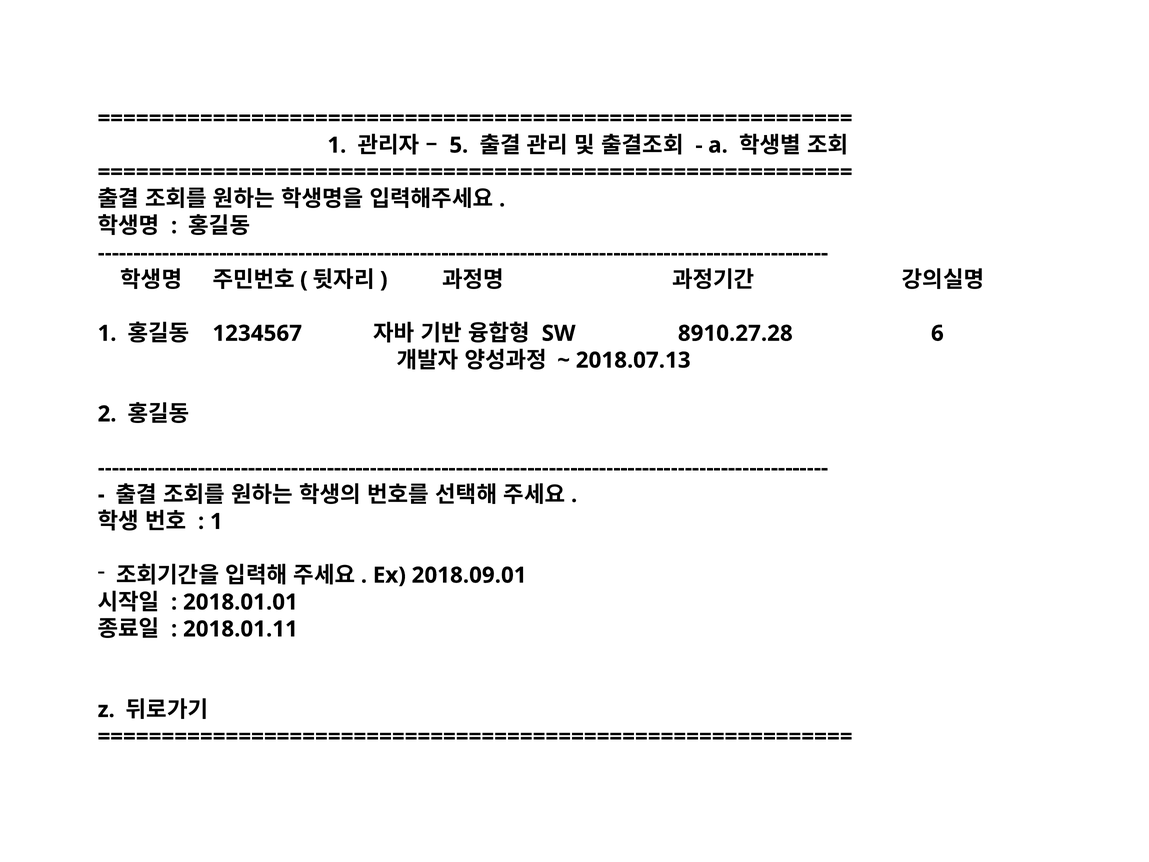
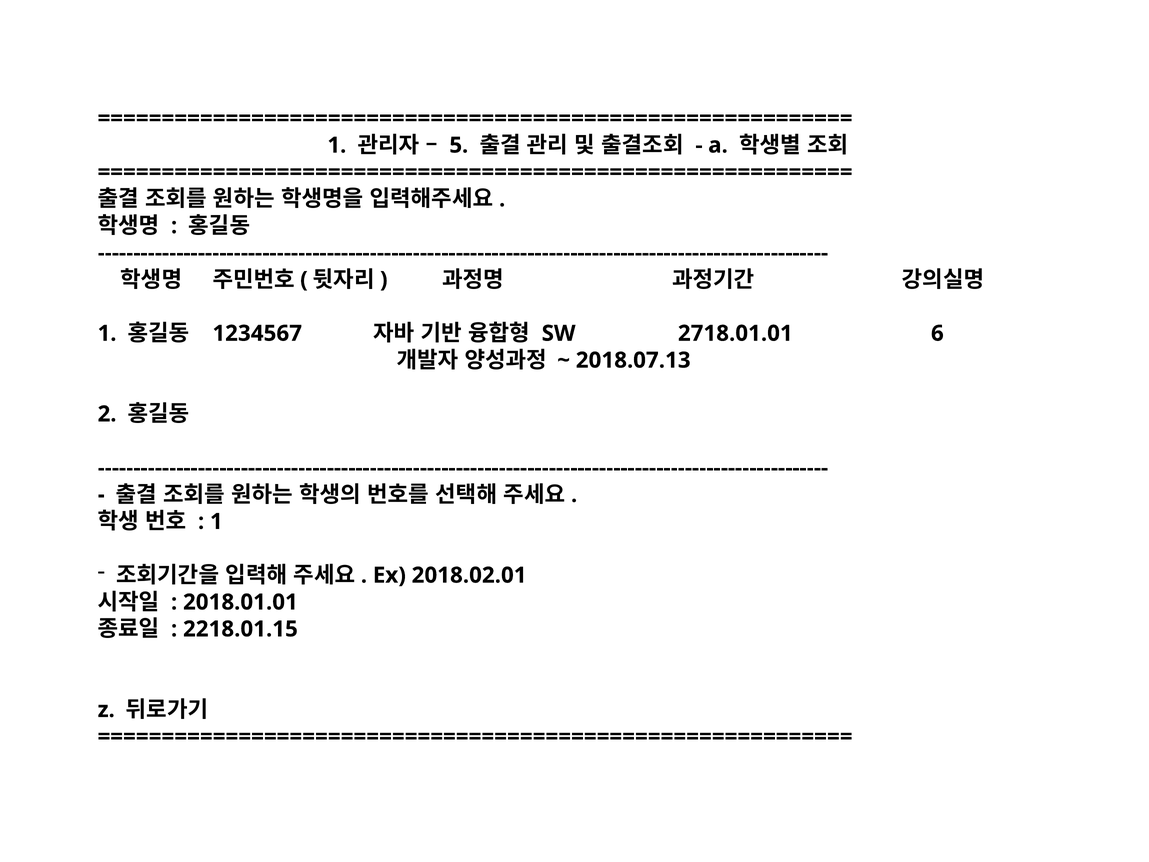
8910.27.28: 8910.27.28 -> 2718.01.01
2018.09.01: 2018.09.01 -> 2018.02.01
2018.01.11: 2018.01.11 -> 2218.01.15
